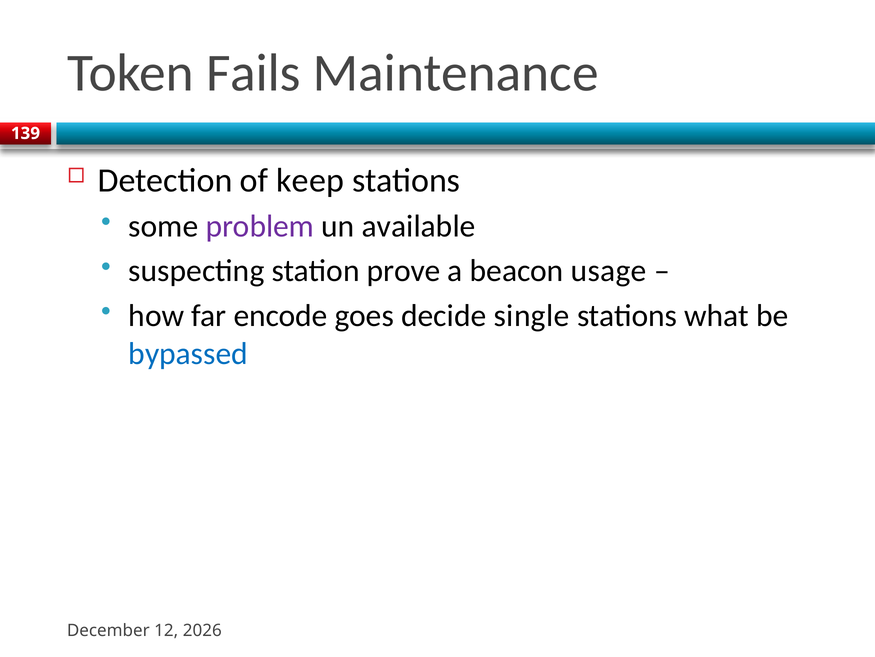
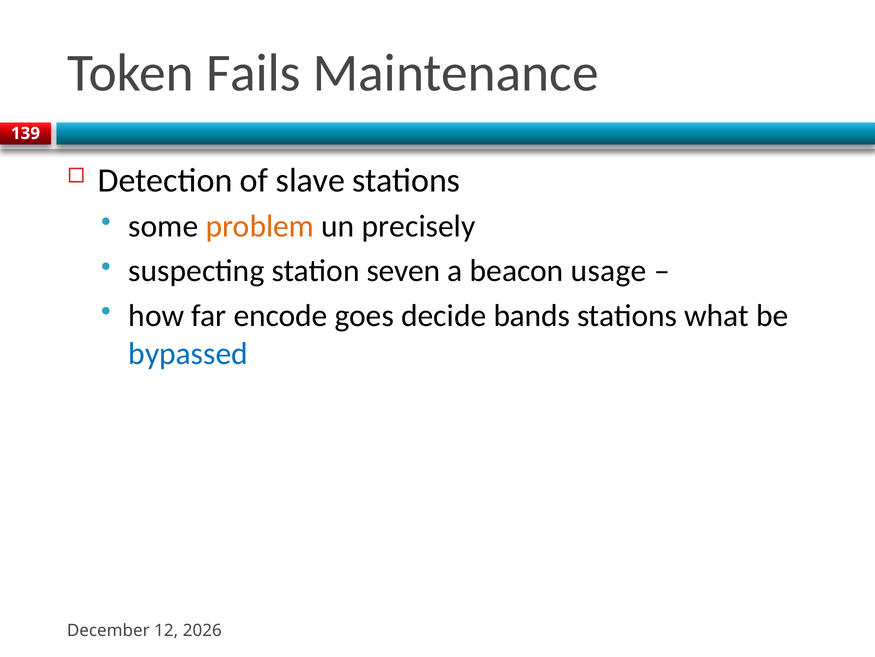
keep: keep -> slave
problem colour: purple -> orange
available: available -> precisely
prove: prove -> seven
single: single -> bands
